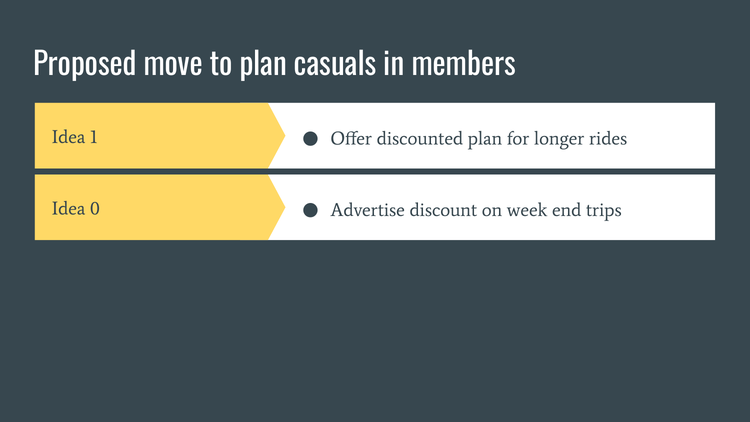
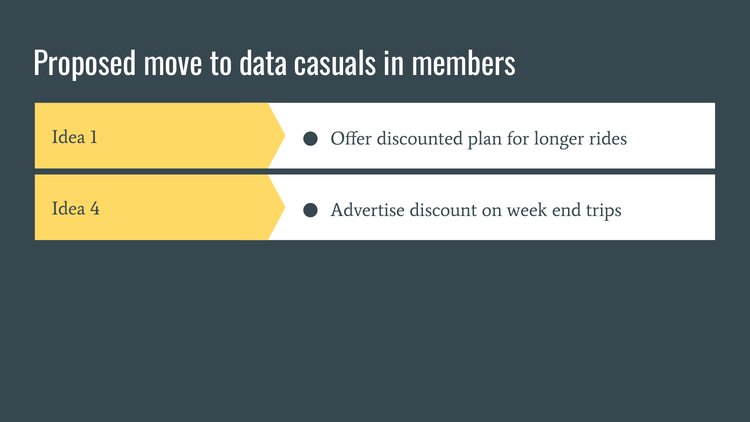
to plan: plan -> data
0: 0 -> 4
